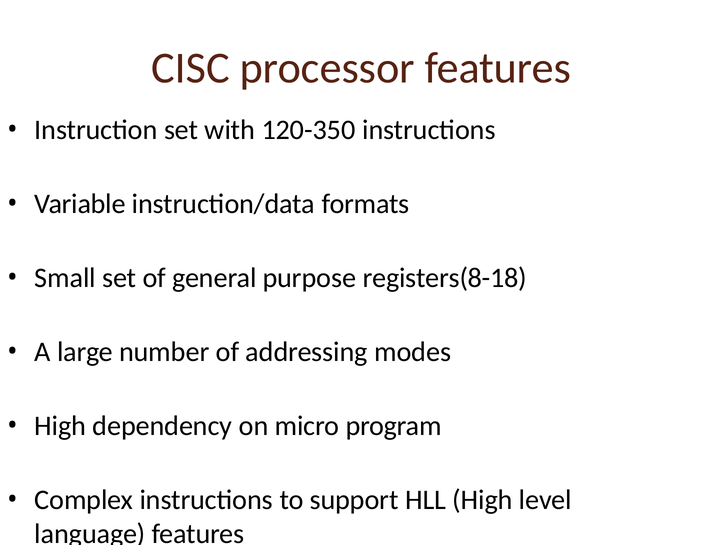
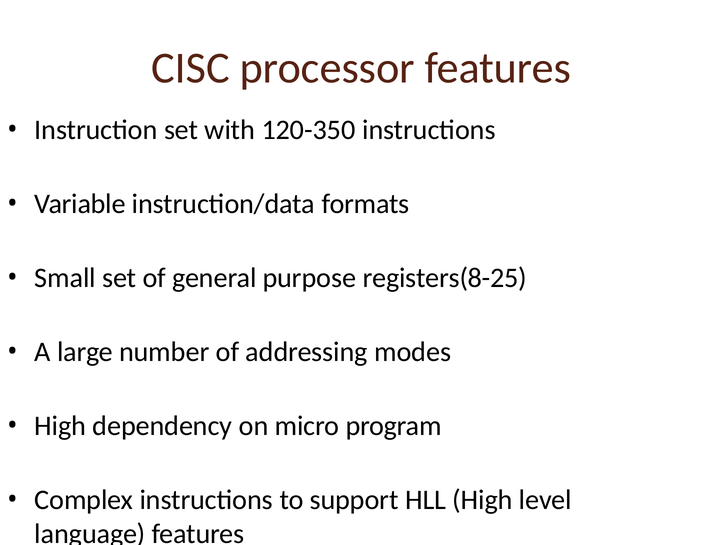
registers(8-18: registers(8-18 -> registers(8-25
